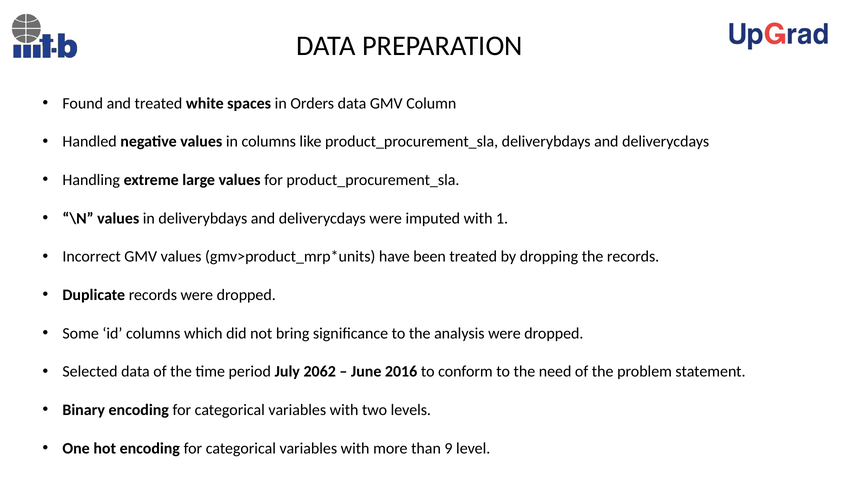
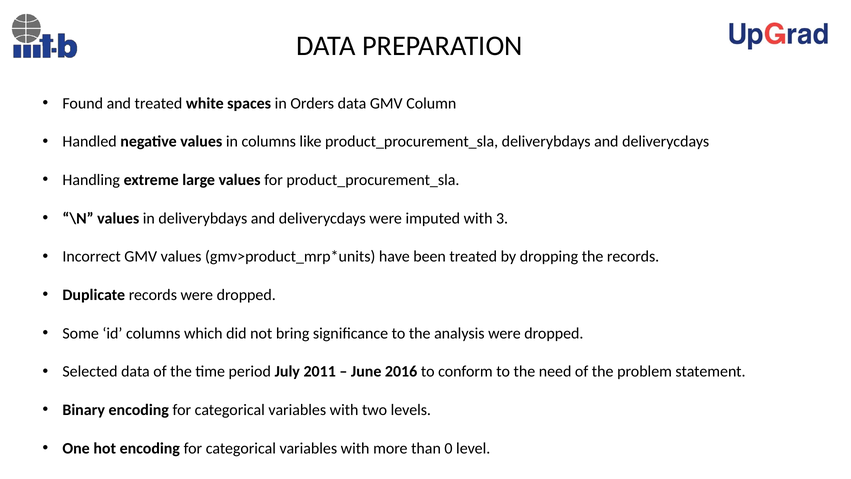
1: 1 -> 3
2062: 2062 -> 2011
9: 9 -> 0
